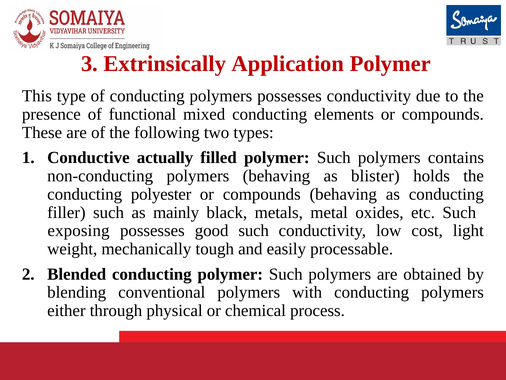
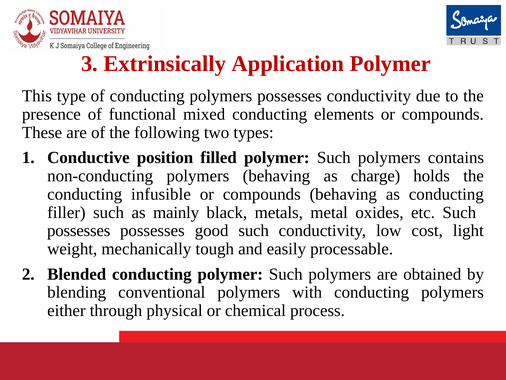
actually: actually -> position
blister: blister -> charge
polyester: polyester -> infusible
exposing at (79, 230): exposing -> possesses
